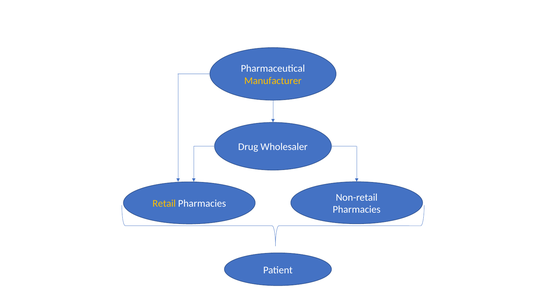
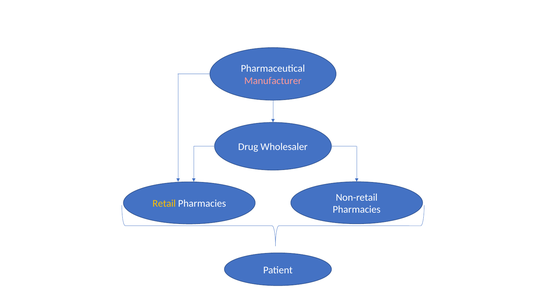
Manufacturer colour: yellow -> pink
